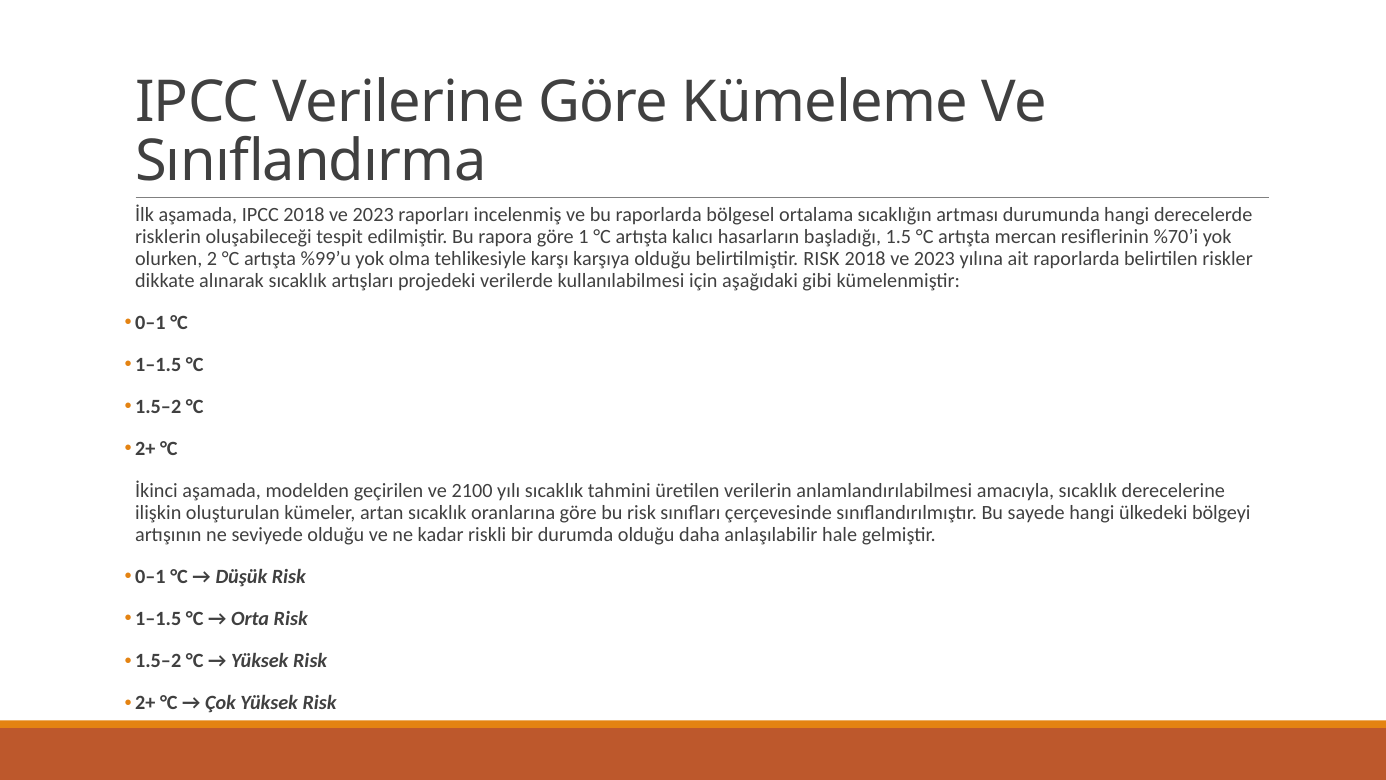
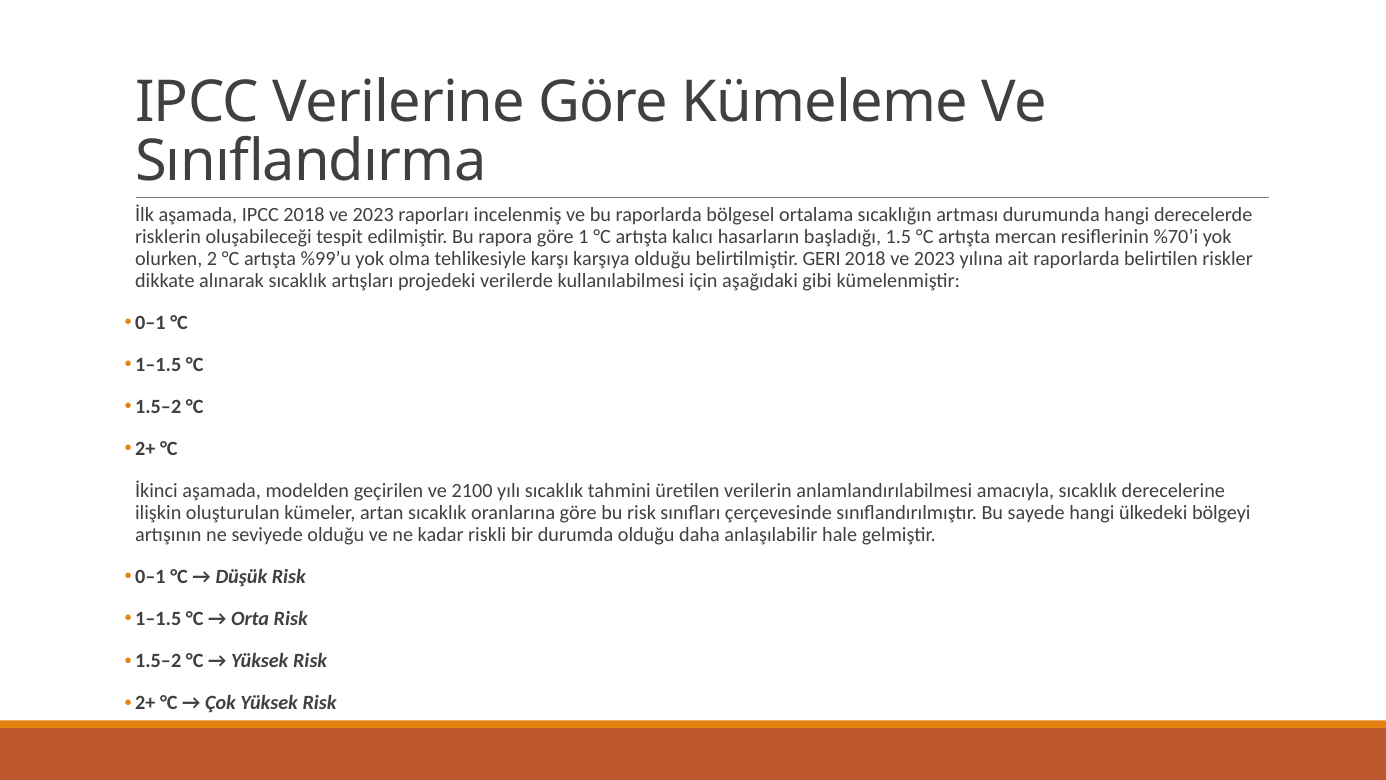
belirtilmiştir RISK: RISK -> GERI
